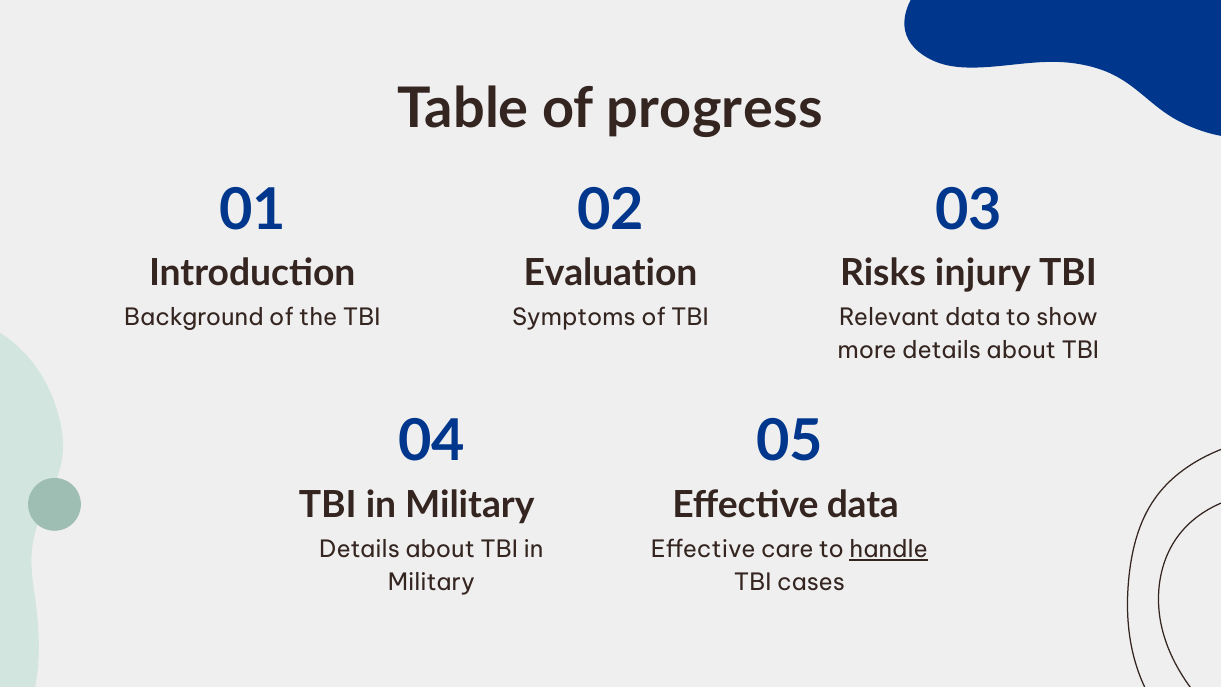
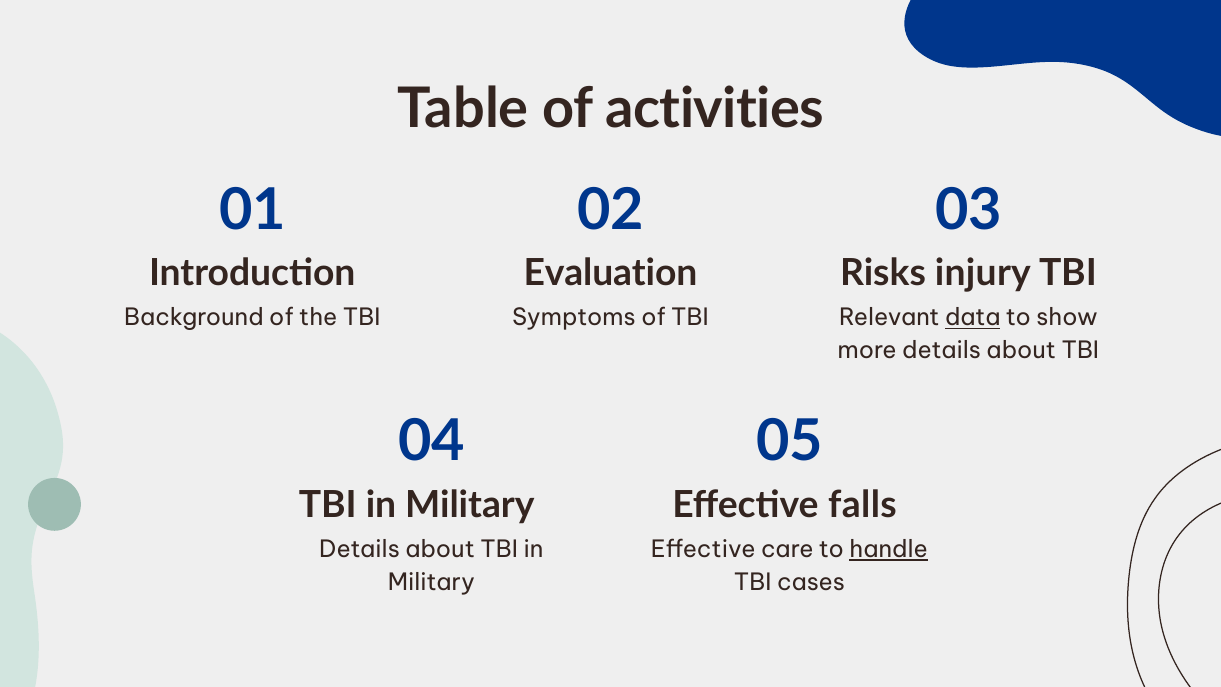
progress: progress -> activities
data at (973, 318) underline: none -> present
Effective data: data -> falls
